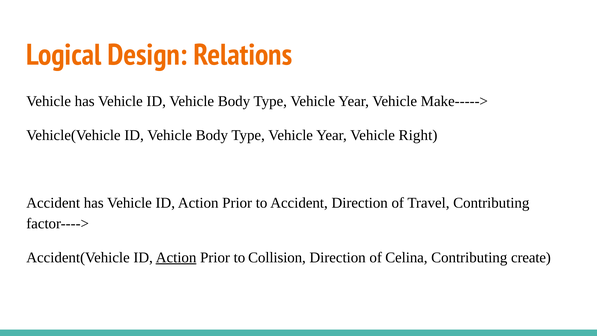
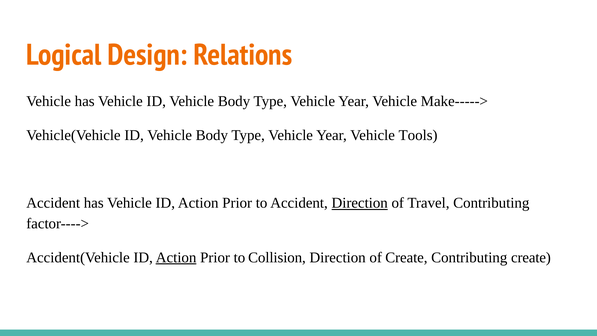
Right: Right -> Tools
Direction at (360, 203) underline: none -> present
of Celina: Celina -> Create
